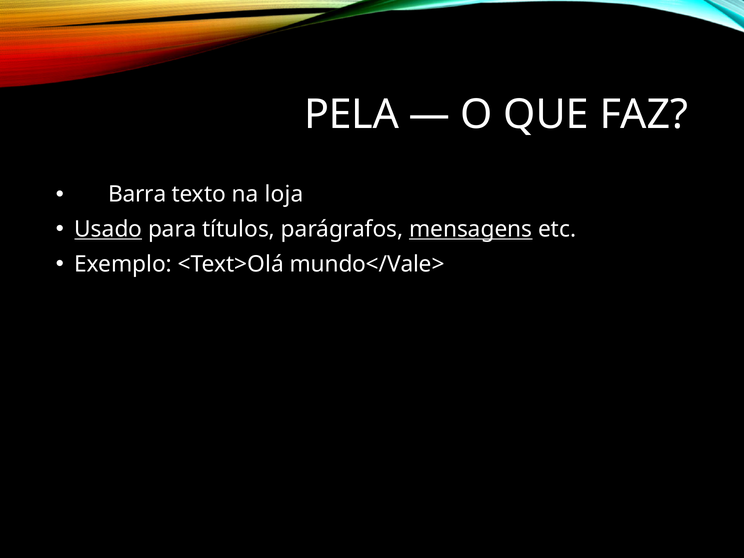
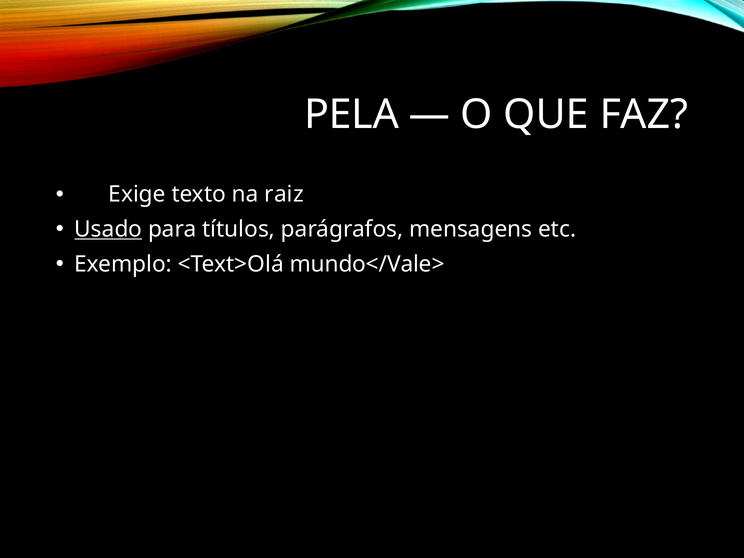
Barra: Barra -> Exige
loja: loja -> raiz
mensagens underline: present -> none
